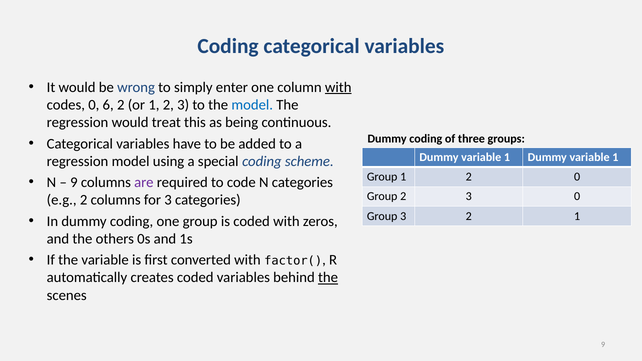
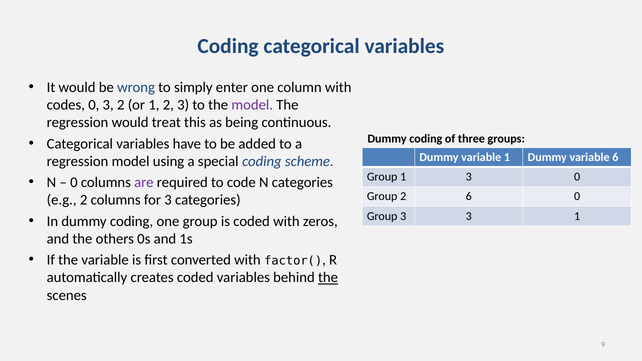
with at (338, 87) underline: present -> none
0 6: 6 -> 3
model at (252, 105) colour: blue -> purple
1 Dummy variable 1: 1 -> 6
Group 1 2: 2 -> 3
9 at (74, 183): 9 -> 0
Group 2 3: 3 -> 6
3 2: 2 -> 3
